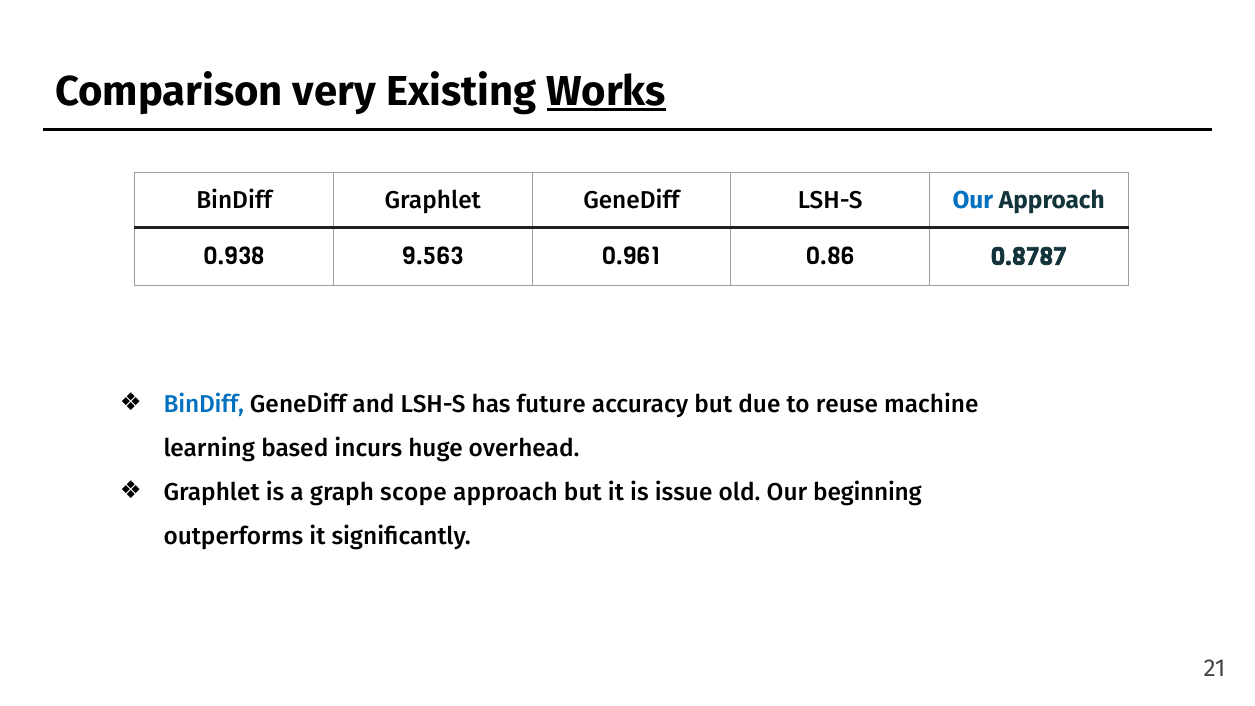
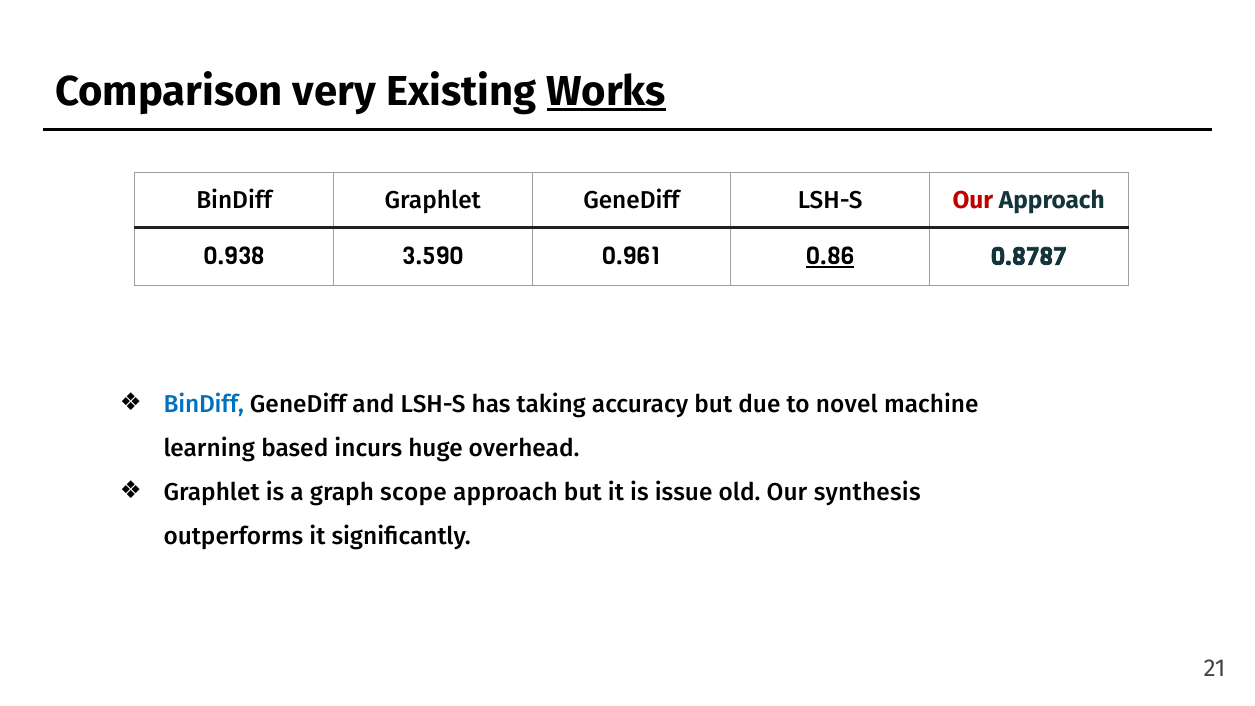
Our at (973, 200) colour: blue -> red
9.563: 9.563 -> 3.590
0.86 underline: none -> present
future: future -> taking
reuse: reuse -> novel
beginning: beginning -> synthesis
